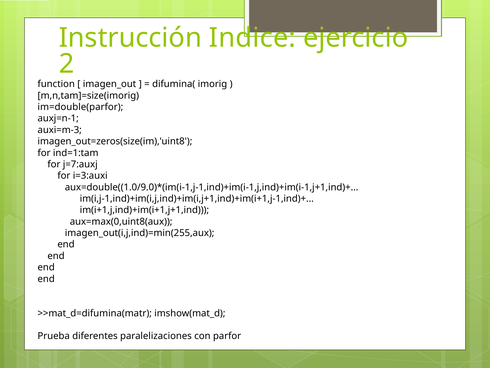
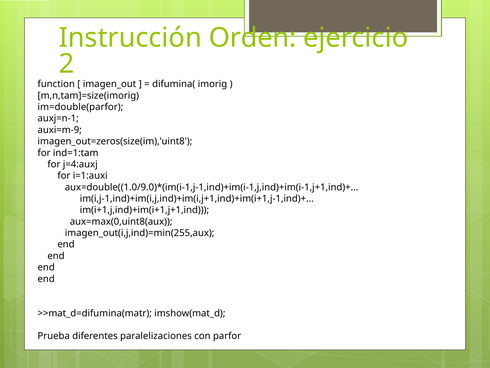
Indice: Indice -> Orden
auxi=m-3: auxi=m-3 -> auxi=m-9
j=7:auxj: j=7:auxj -> j=4:auxj
i=3:auxi: i=3:auxi -> i=1:auxi
